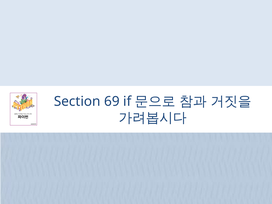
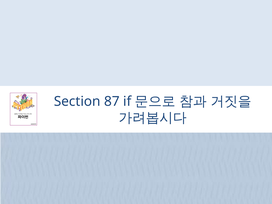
69: 69 -> 87
